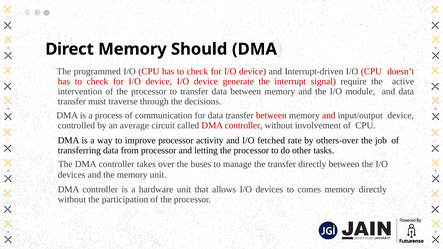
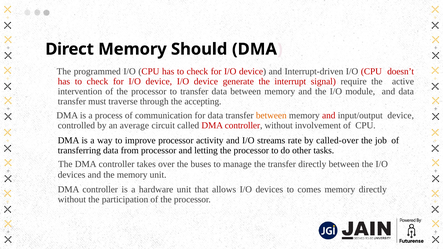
decisions: decisions -> accepting
between at (271, 116) colour: red -> orange
fetched: fetched -> streams
others-over: others-over -> called-over
